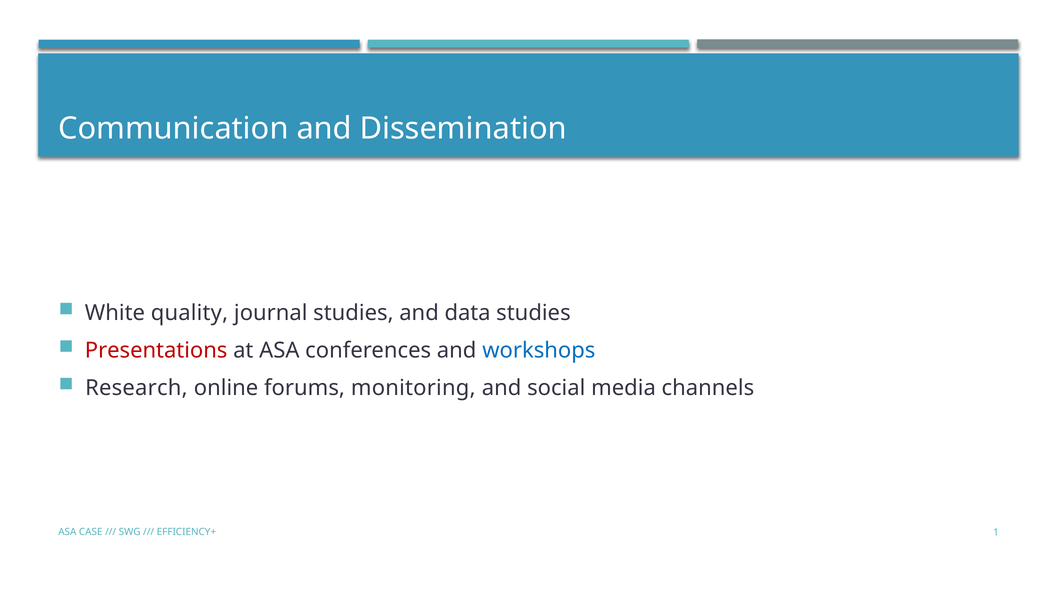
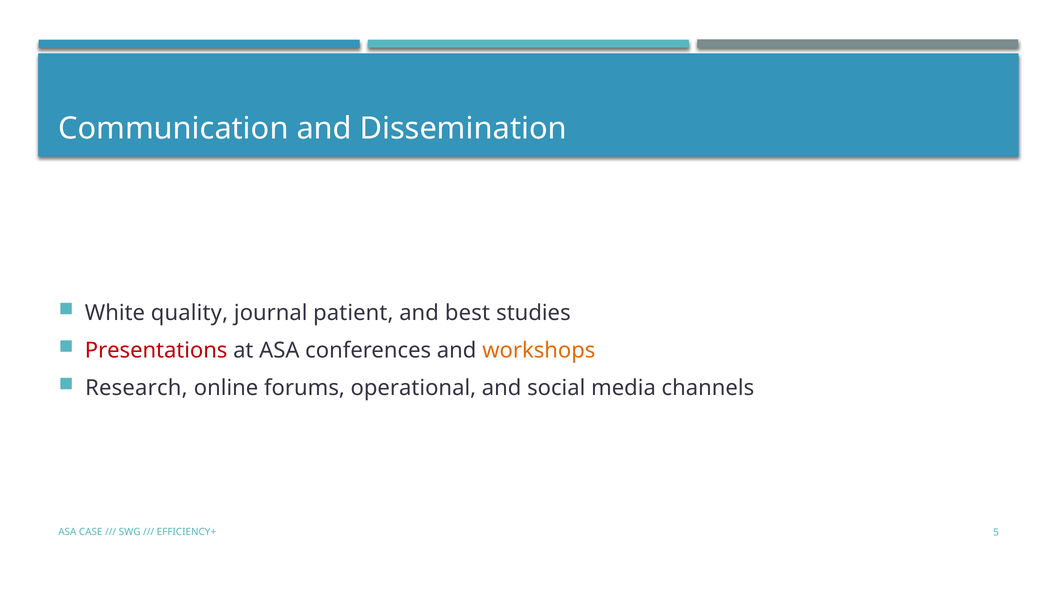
journal studies: studies -> patient
data: data -> best
workshops colour: blue -> orange
monitoring: monitoring -> operational
1: 1 -> 5
